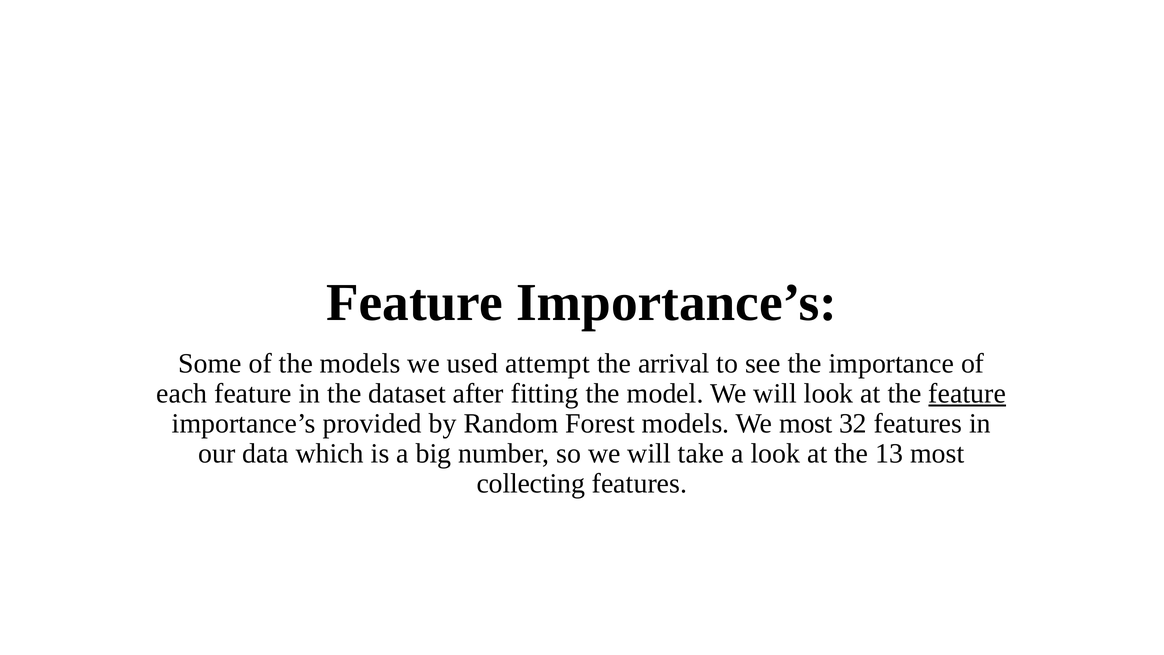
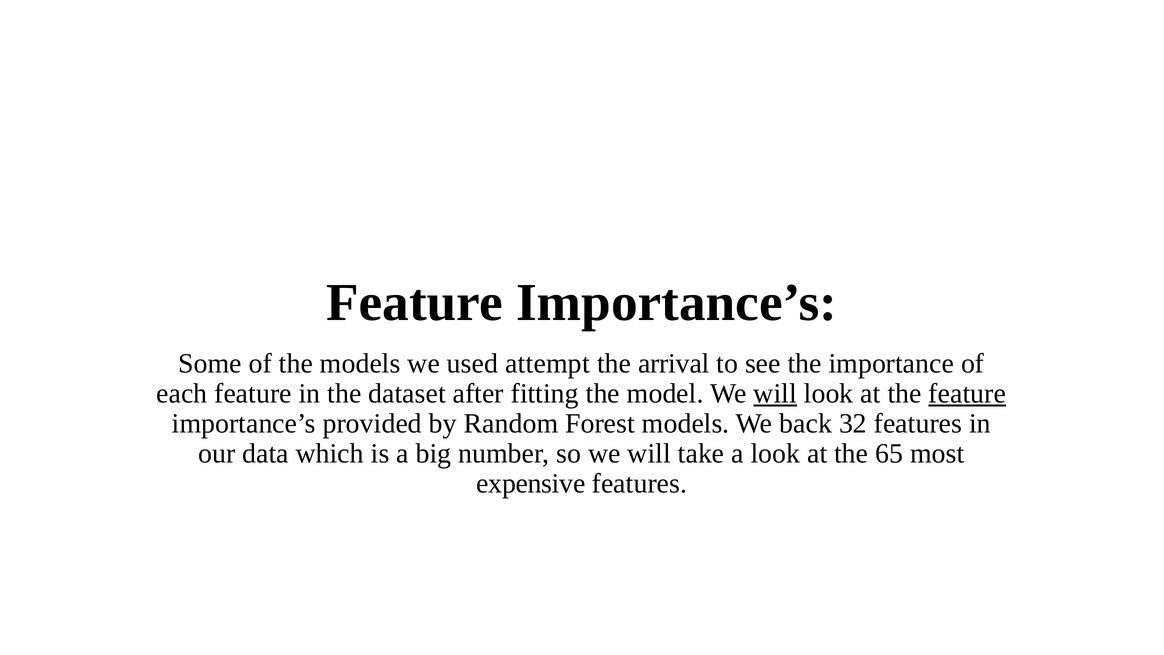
will at (775, 393) underline: none -> present
We most: most -> back
13: 13 -> 65
collecting: collecting -> expensive
